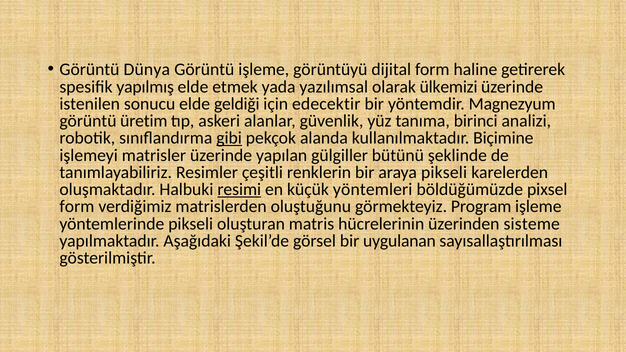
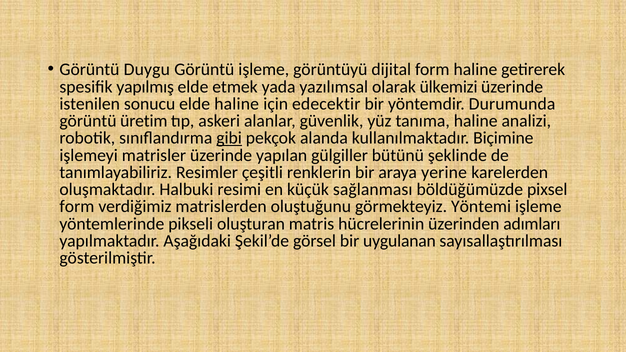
Dünya: Dünya -> Duygu
elde geldiği: geldiği -> haline
Magnezyum: Magnezyum -> Durumunda
tanıma birinci: birinci -> haline
araya pikseli: pikseli -> yerine
resimi underline: present -> none
yöntemleri: yöntemleri -> sağlanması
Program: Program -> Yöntemi
sisteme: sisteme -> adımları
